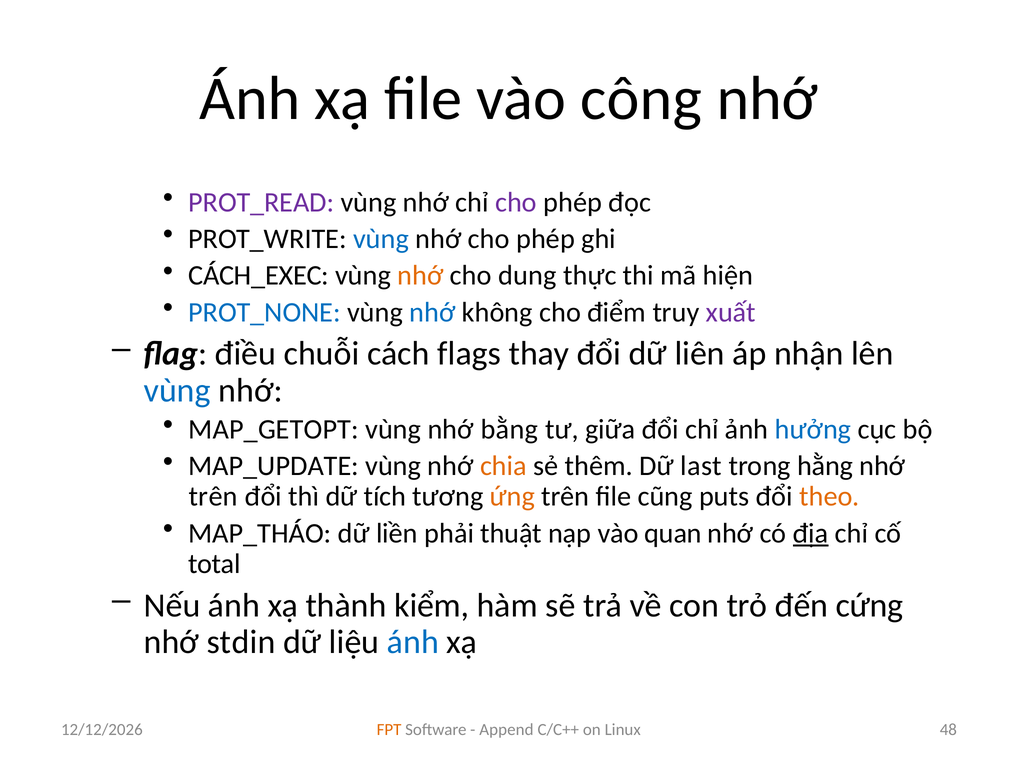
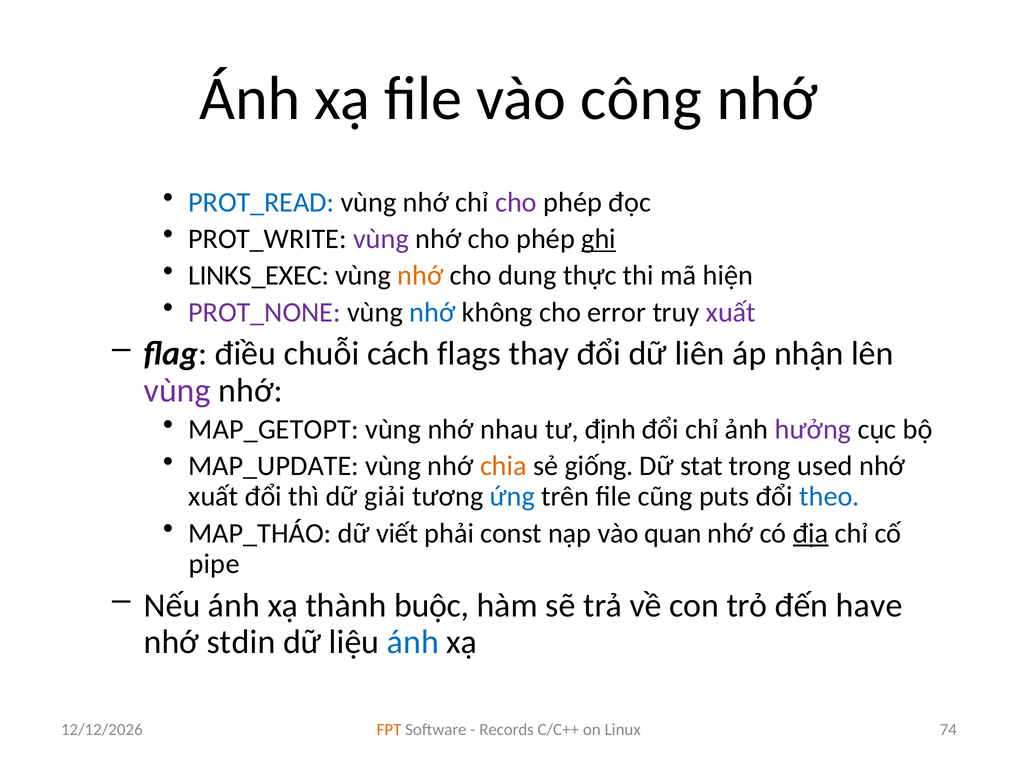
PROT_READ colour: purple -> blue
vùng at (381, 239) colour: blue -> purple
ghi underline: none -> present
CÁCH_EXEC: CÁCH_EXEC -> LINKS_EXEC
PROT_NONE colour: blue -> purple
điểm: điểm -> error
vùng at (177, 390) colour: blue -> purple
bằng: bằng -> nhau
giữa: giữa -> định
hưởng colour: blue -> purple
thêm: thêm -> giống
last: last -> stat
hằng: hằng -> used
trên at (213, 496): trên -> xuất
tích: tích -> giải
ứng colour: orange -> blue
theo colour: orange -> blue
liền: liền -> viết
thuật: thuật -> const
total: total -> pipe
kiểm: kiểm -> buộc
cứng: cứng -> have
Append: Append -> Records
48: 48 -> 74
